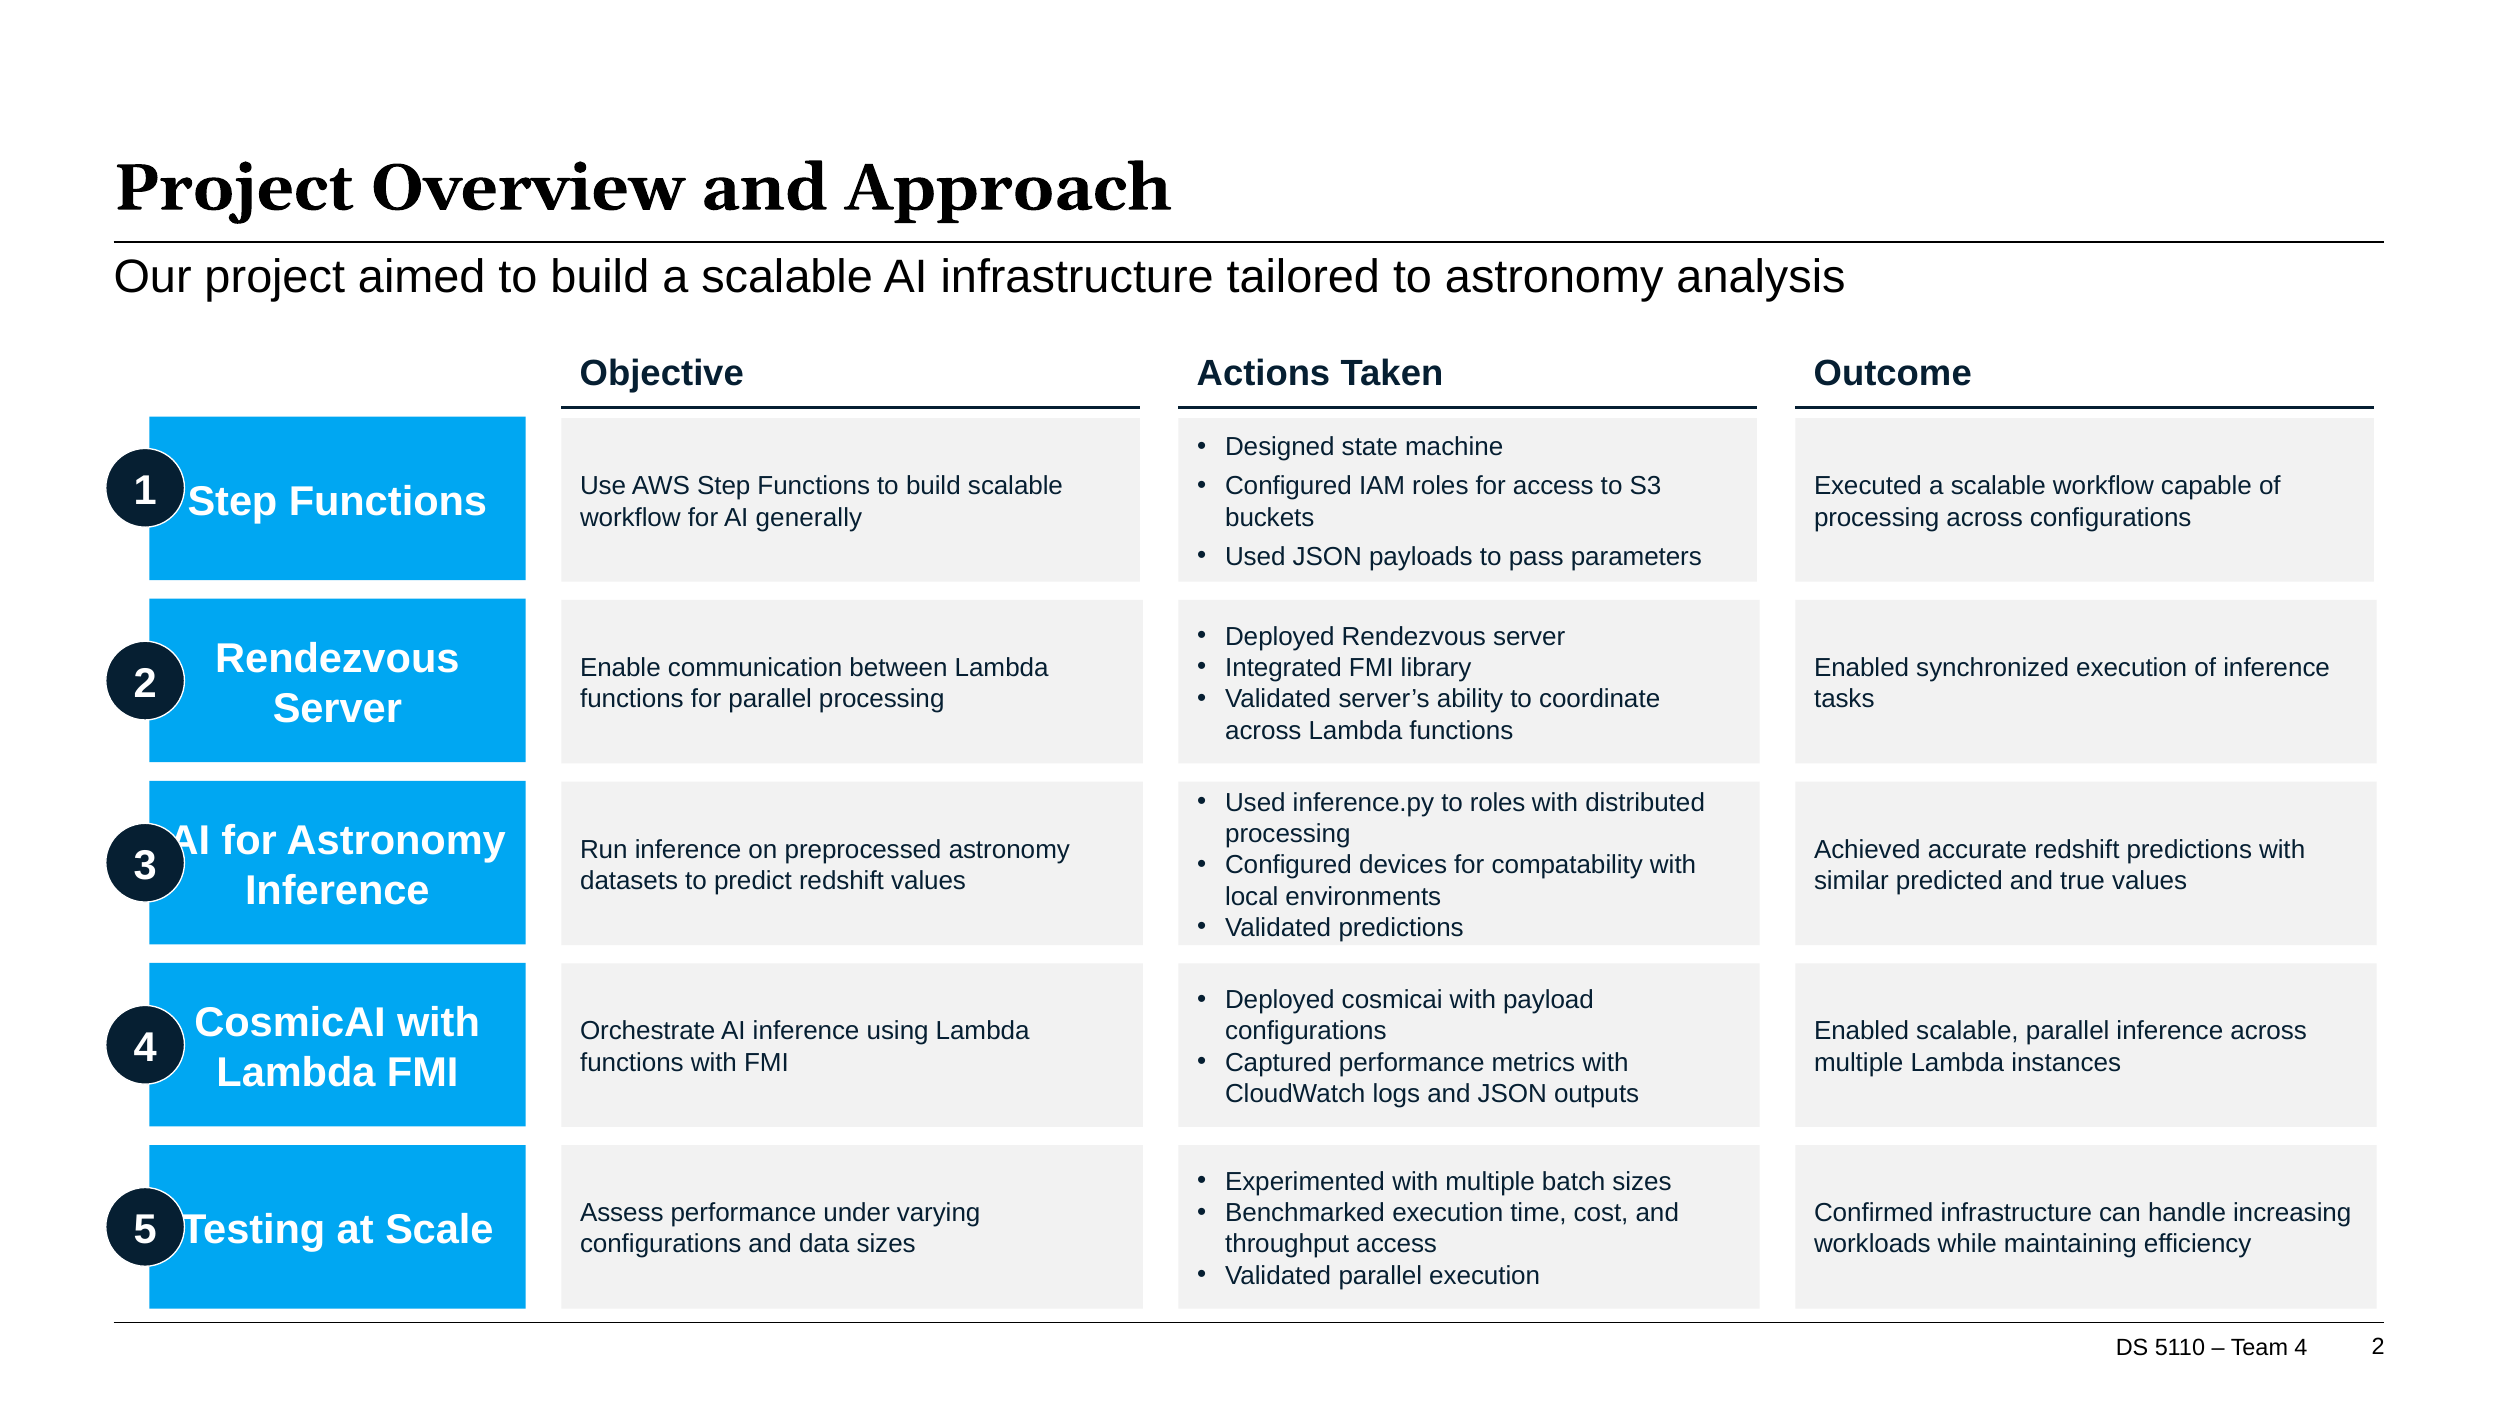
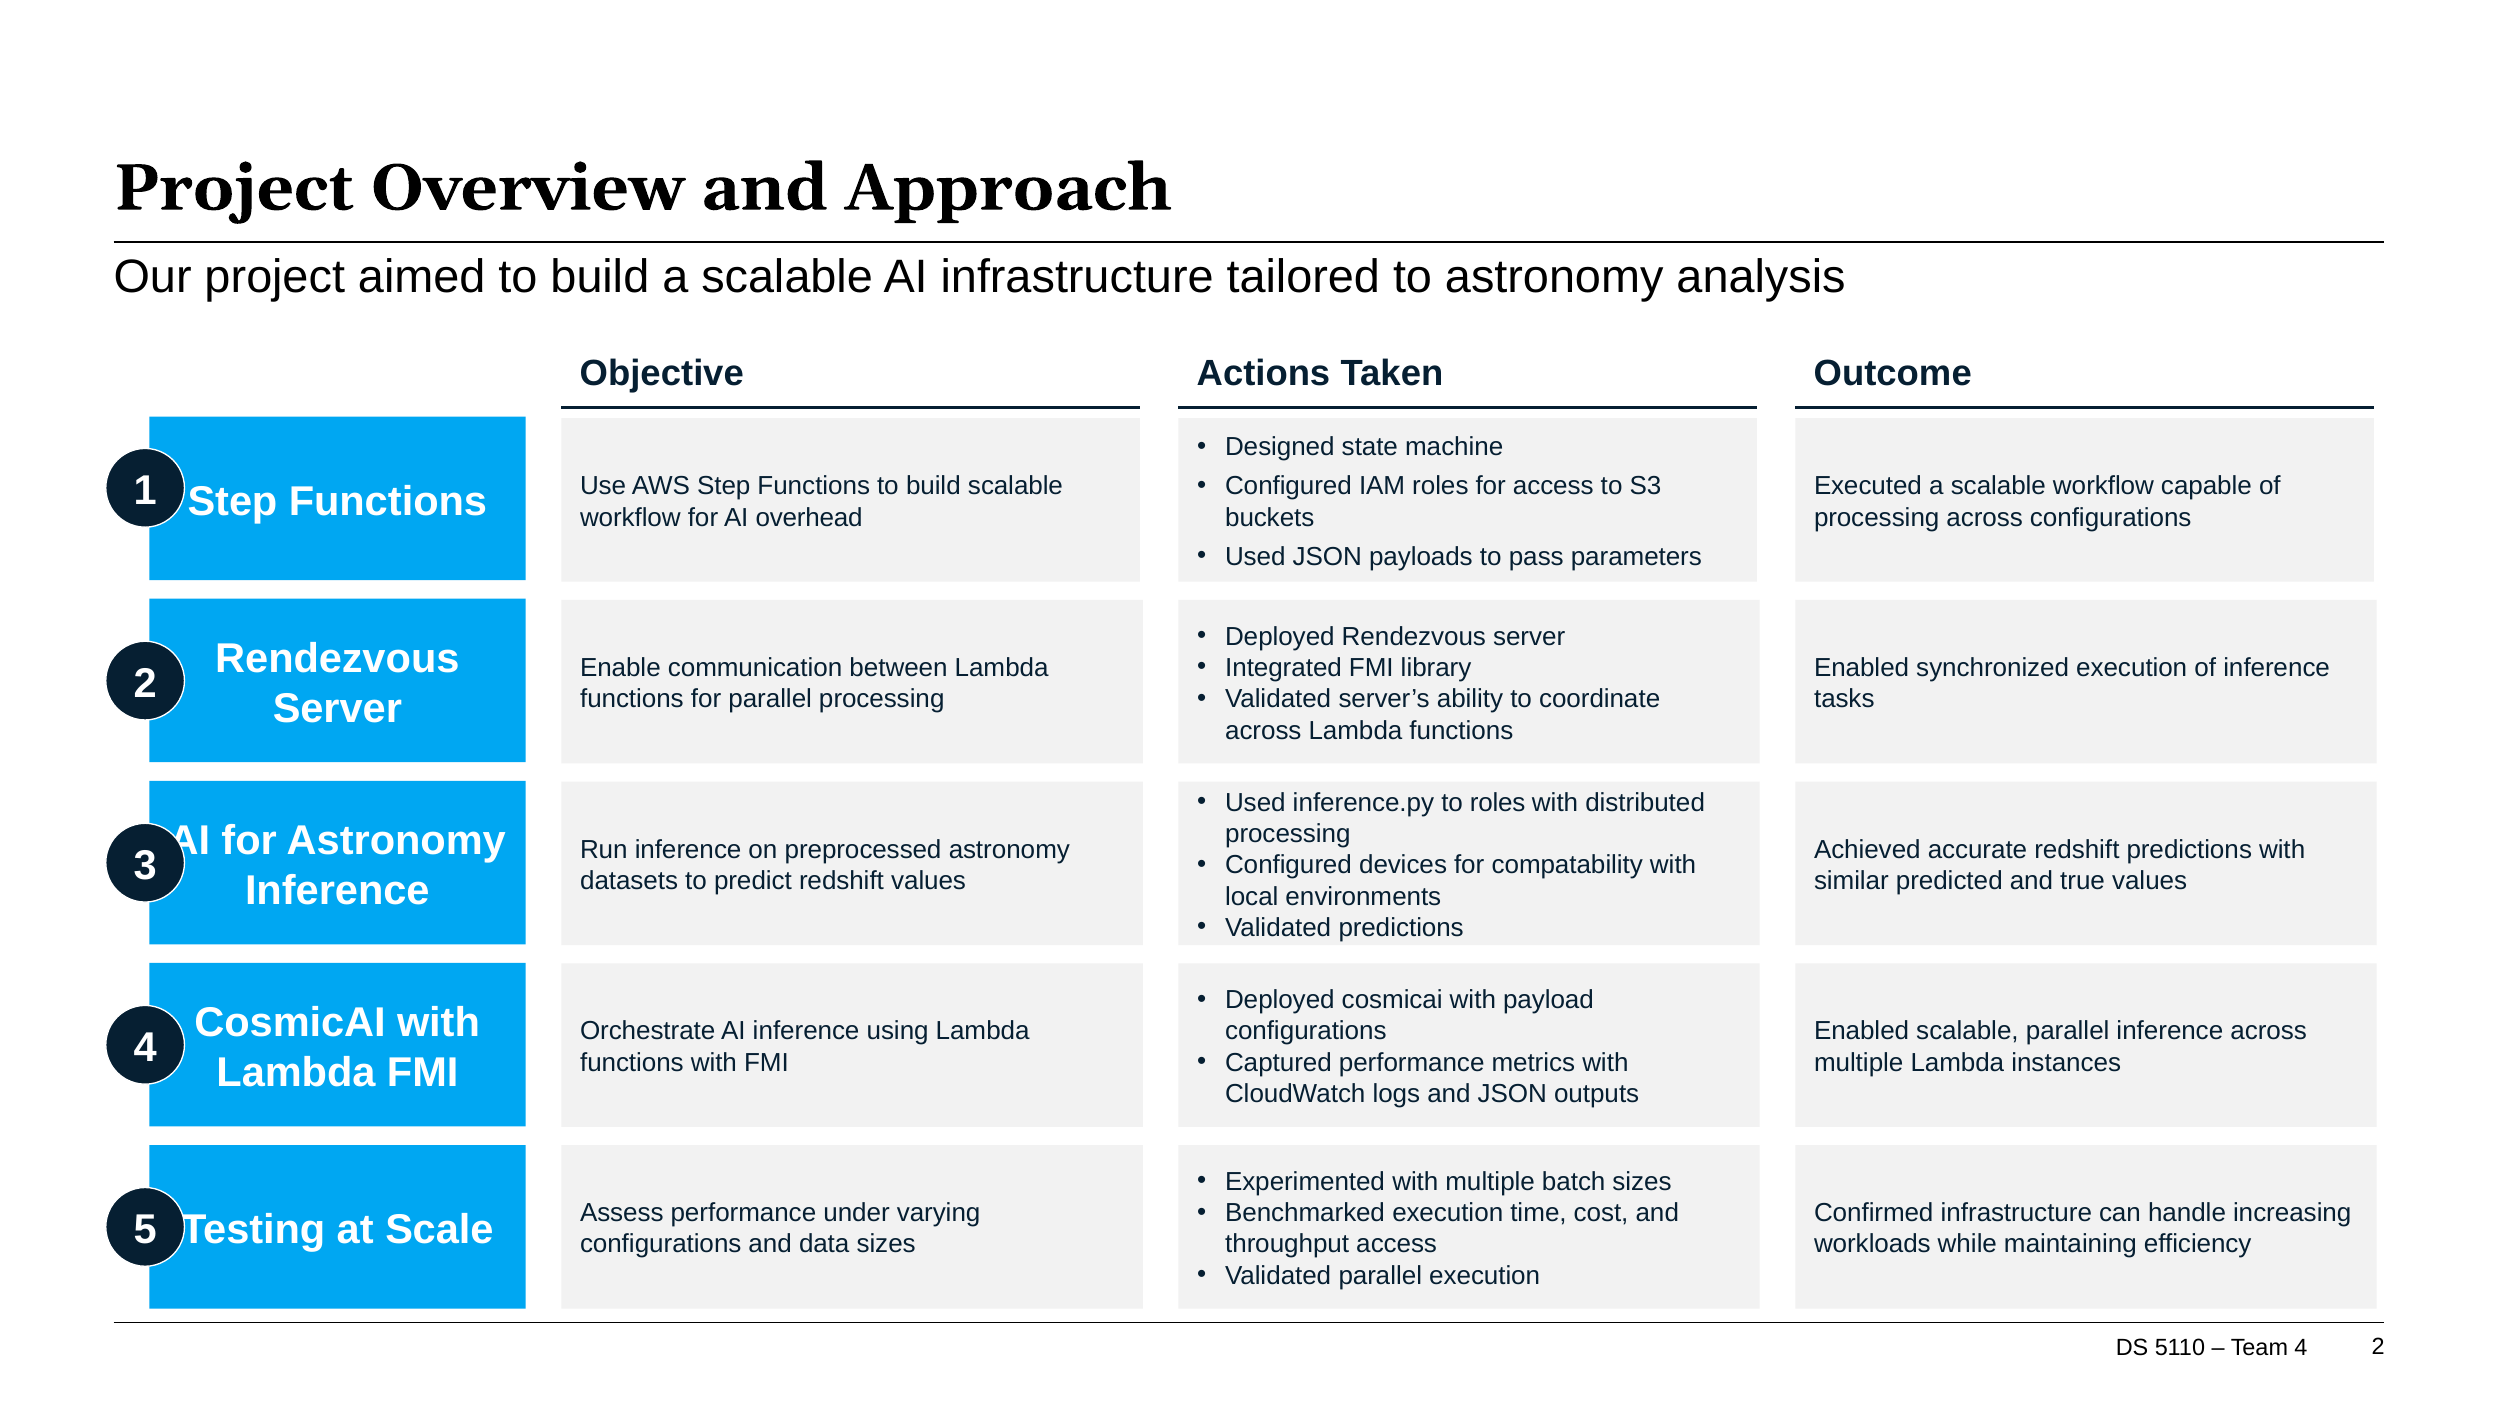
generally: generally -> overhead
